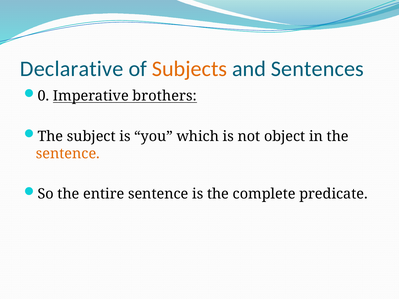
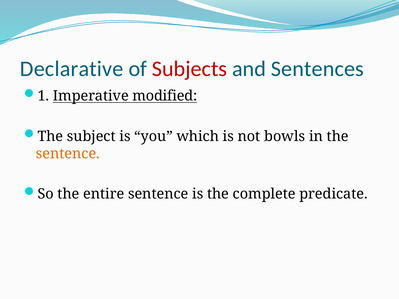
Subjects colour: orange -> red
0: 0 -> 1
brothers: brothers -> modified
object: object -> bowls
